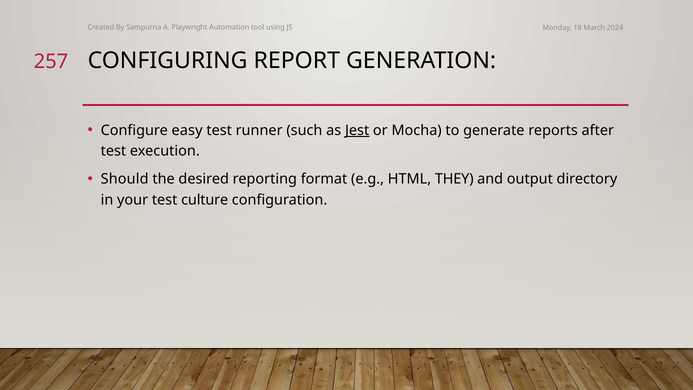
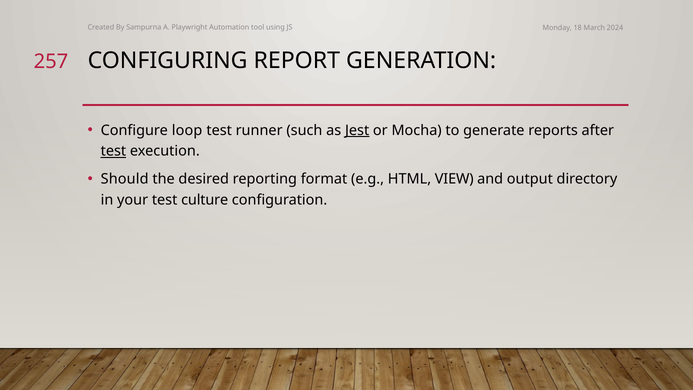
easy: easy -> loop
test at (113, 151) underline: none -> present
THEY: THEY -> VIEW
